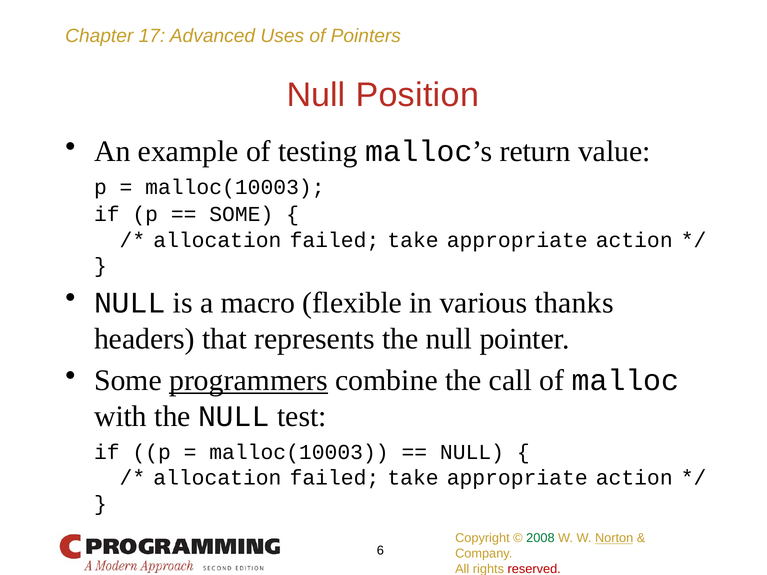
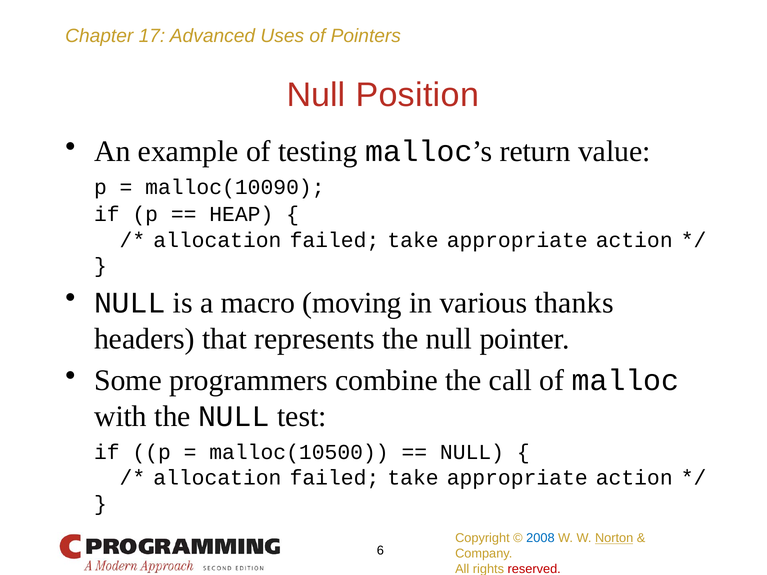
malloc(10003 at (235, 187): malloc(10003 -> malloc(10090
SOME at (241, 214): SOME -> HEAP
flexible: flexible -> moving
programmers underline: present -> none
malloc(10003 at (299, 452): malloc(10003 -> malloc(10500
2008 colour: green -> blue
